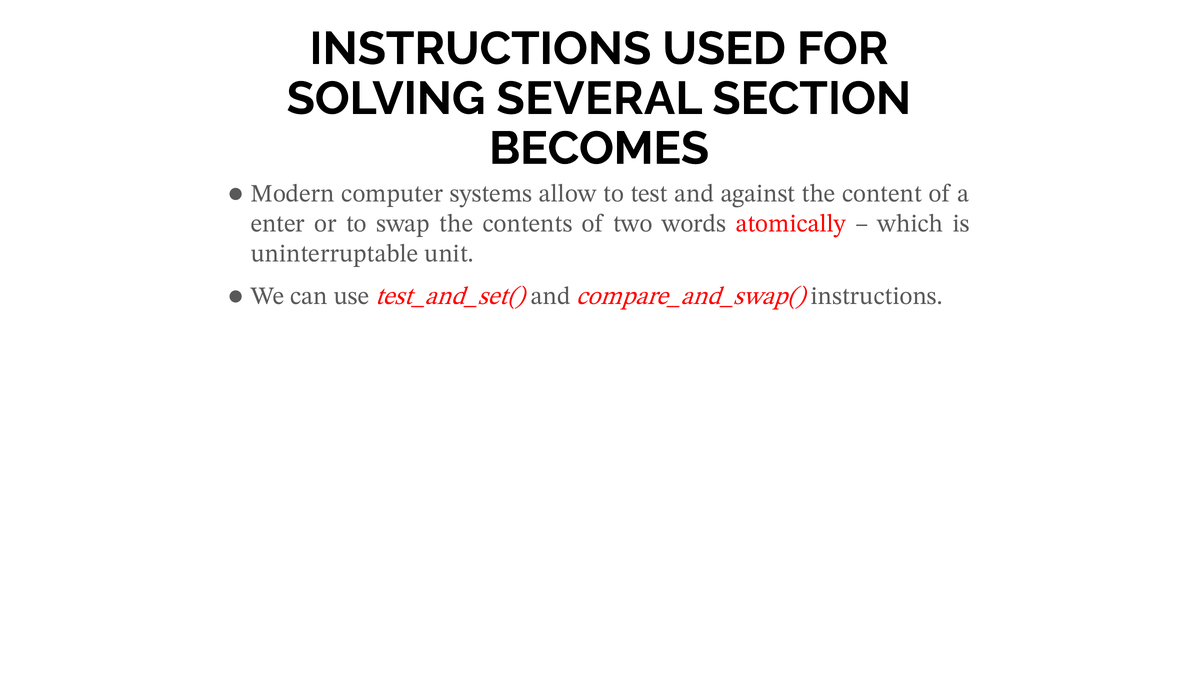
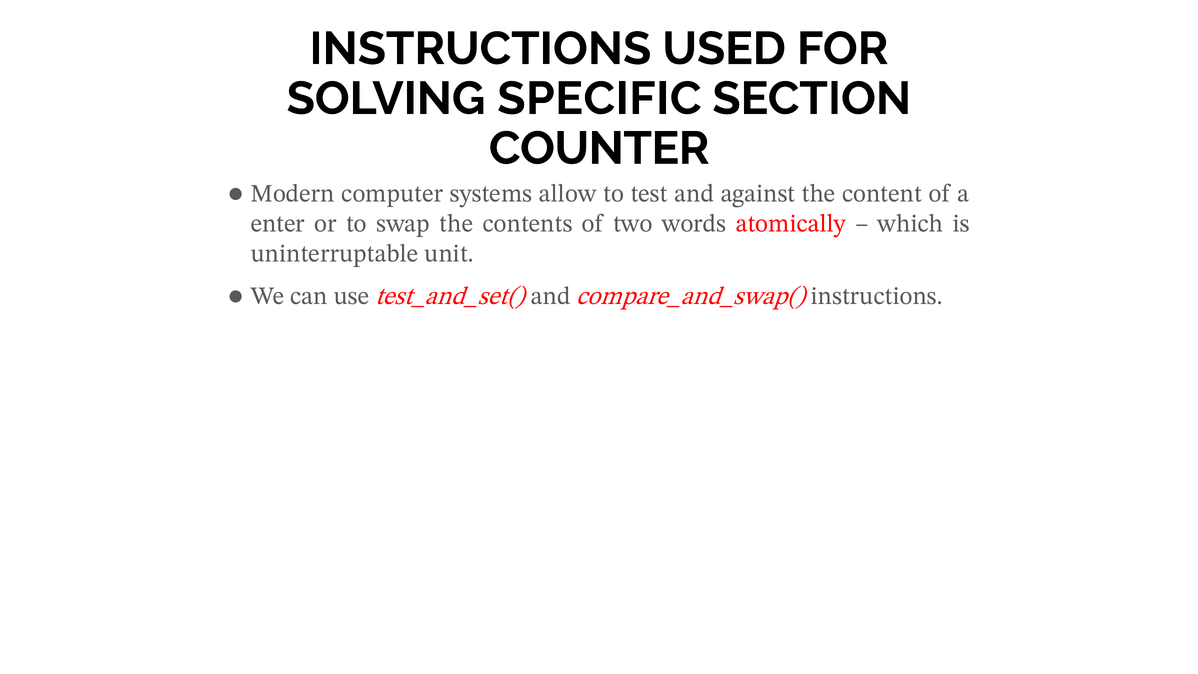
SEVERAL: SEVERAL -> SPECIFIC
BECOMES: BECOMES -> COUNTER
